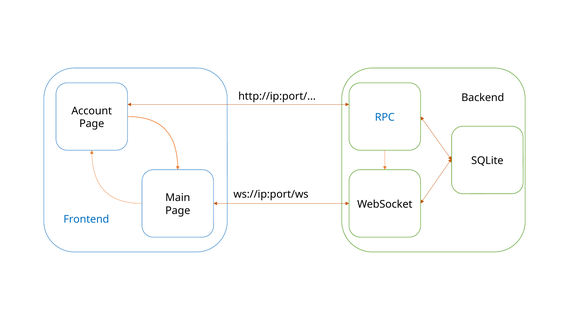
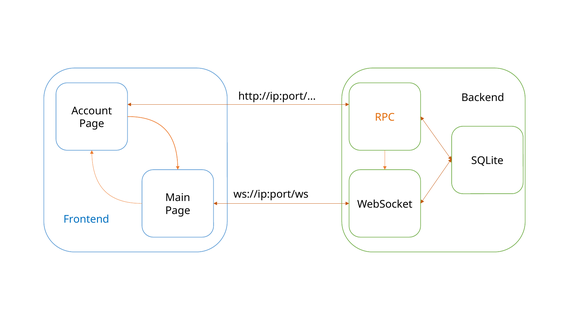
RPC colour: blue -> orange
